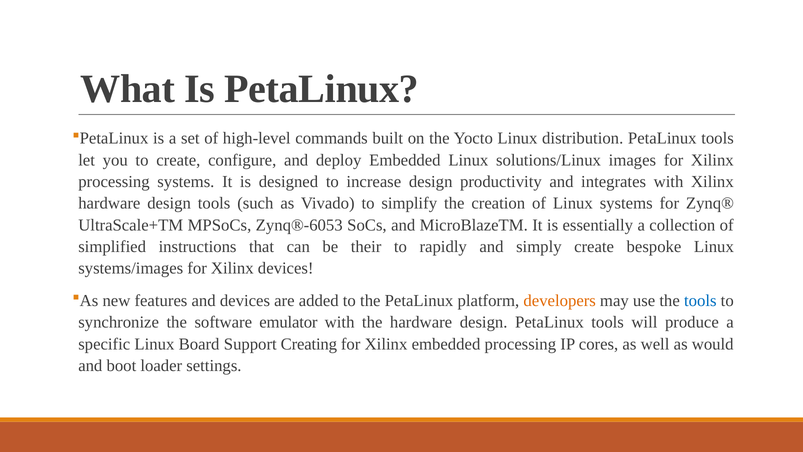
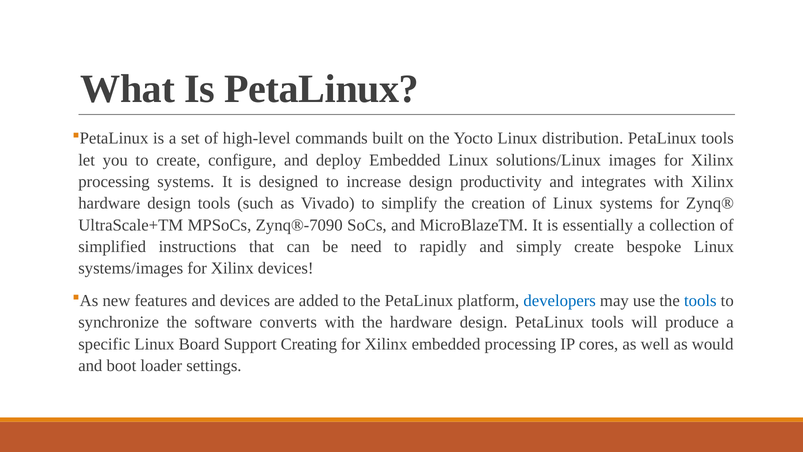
Zynq®-6053: Zynq®-6053 -> Zynq®-7090
their: their -> need
developers colour: orange -> blue
emulator: emulator -> converts
